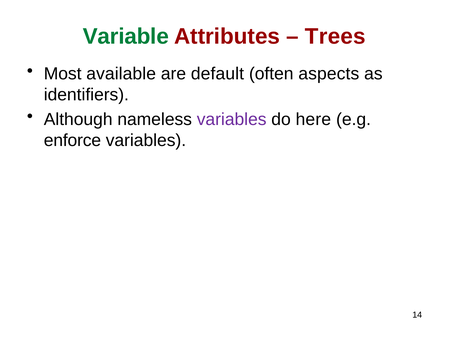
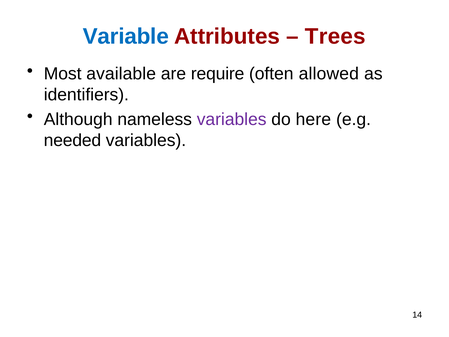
Variable colour: green -> blue
default: default -> require
aspects: aspects -> allowed
enforce: enforce -> needed
